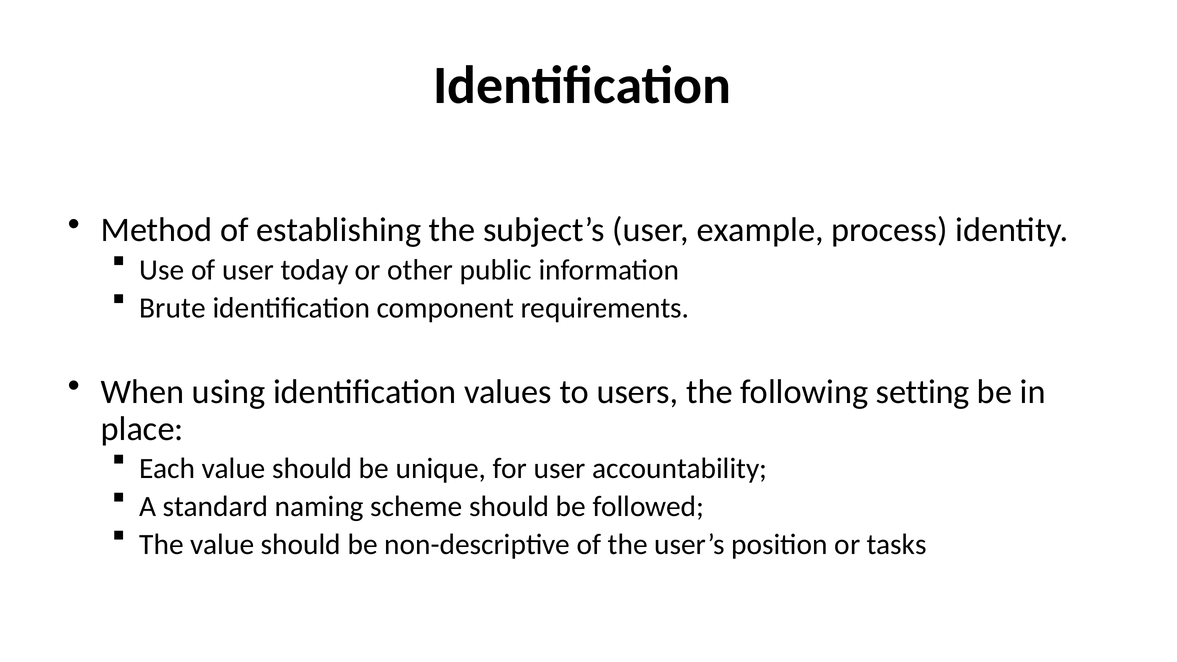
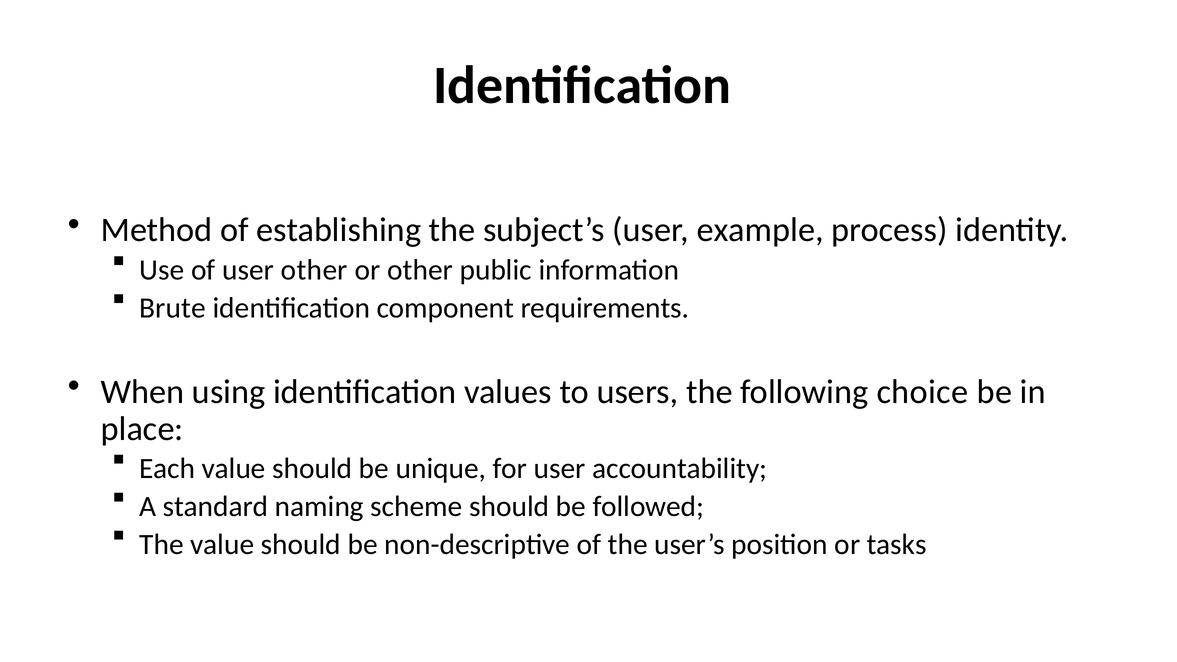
user today: today -> other
setting: setting -> choice
